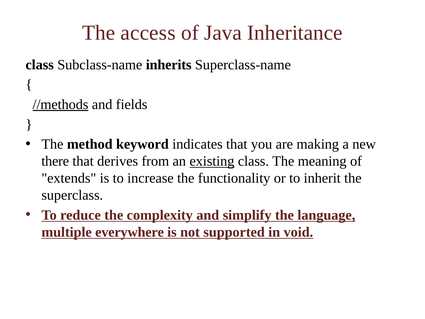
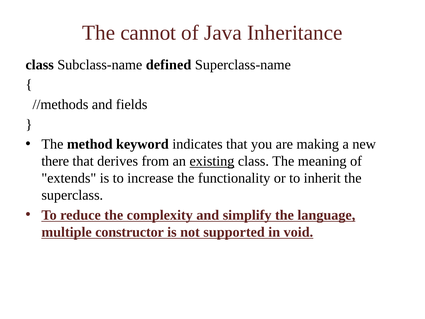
access: access -> cannot
inherits: inherits -> defined
//methods underline: present -> none
everywhere: everywhere -> constructor
